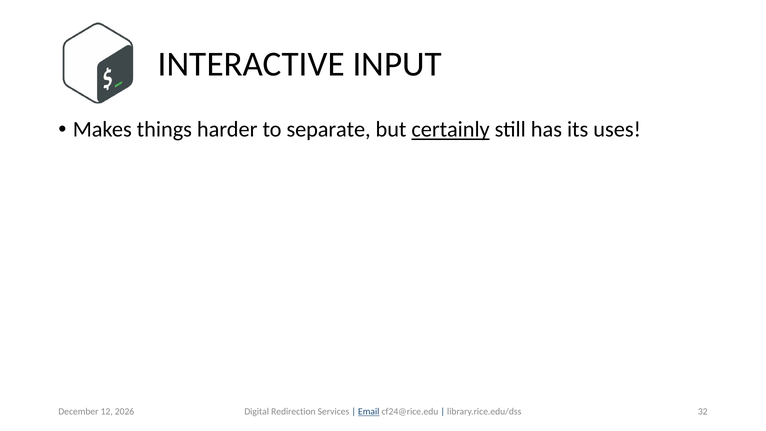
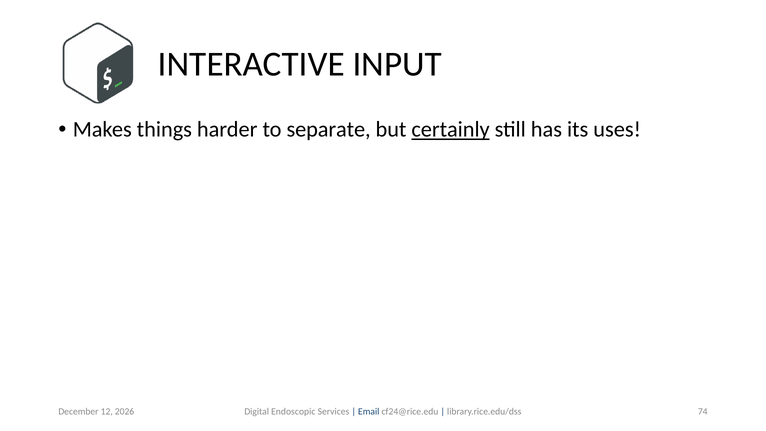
32: 32 -> 74
Redirection: Redirection -> Endoscopic
Email underline: present -> none
